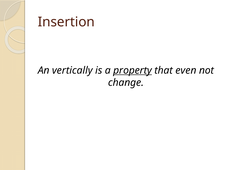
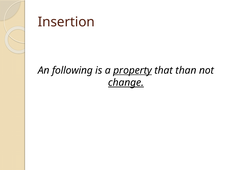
vertically: vertically -> following
even: even -> than
change underline: none -> present
